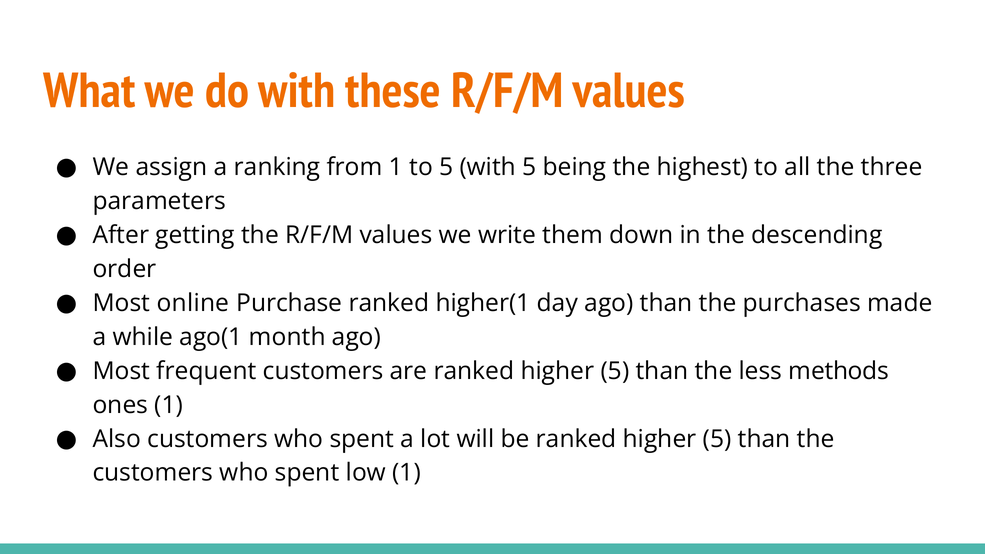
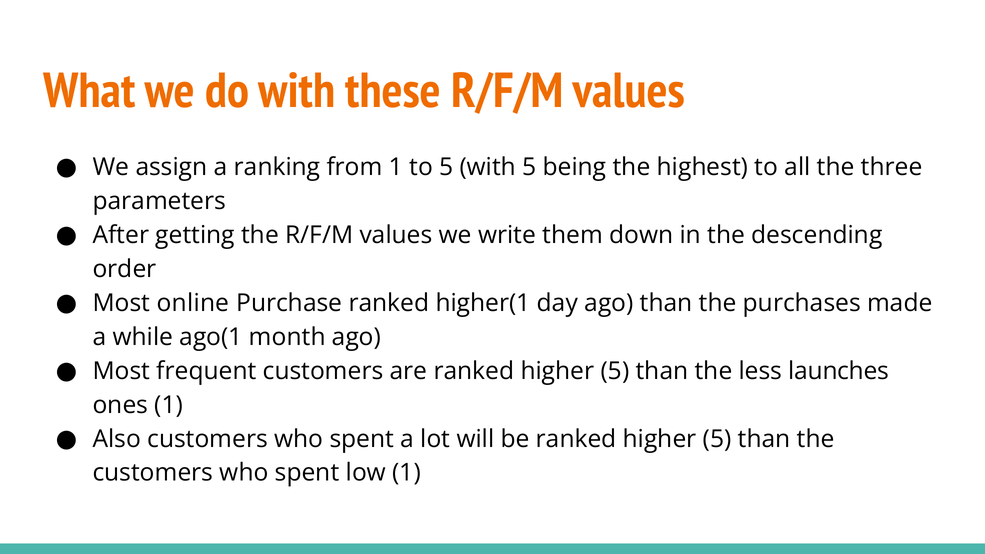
methods: methods -> launches
